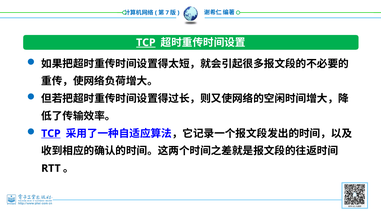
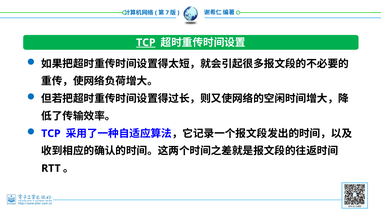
TCP at (51, 134) underline: present -> none
